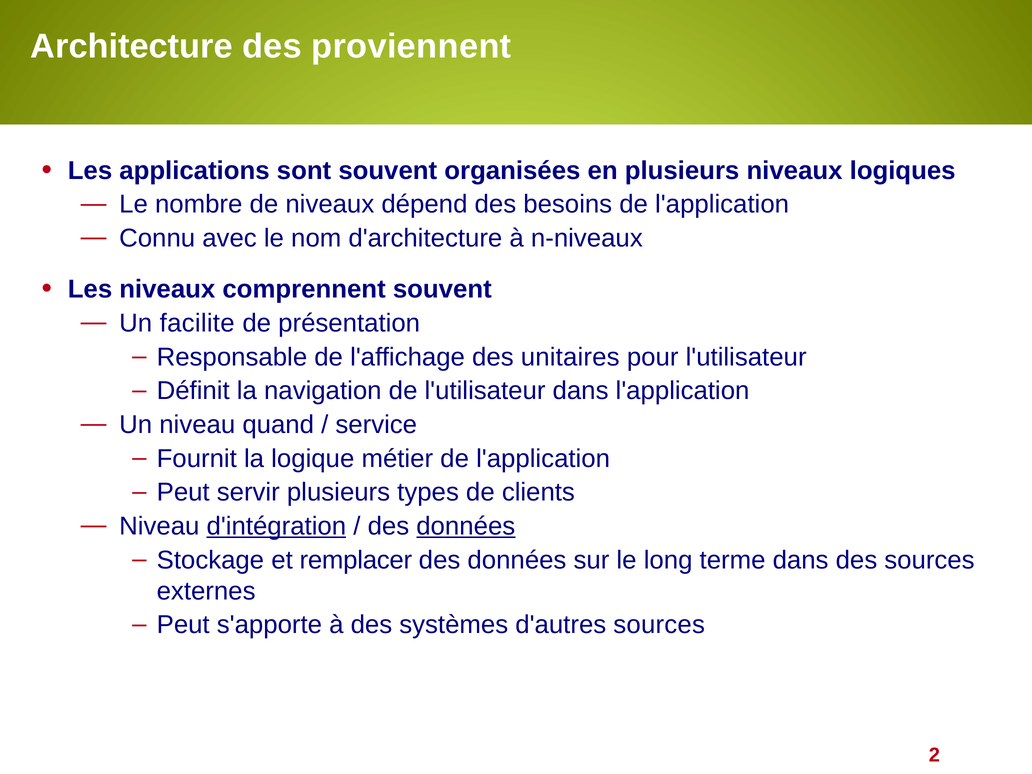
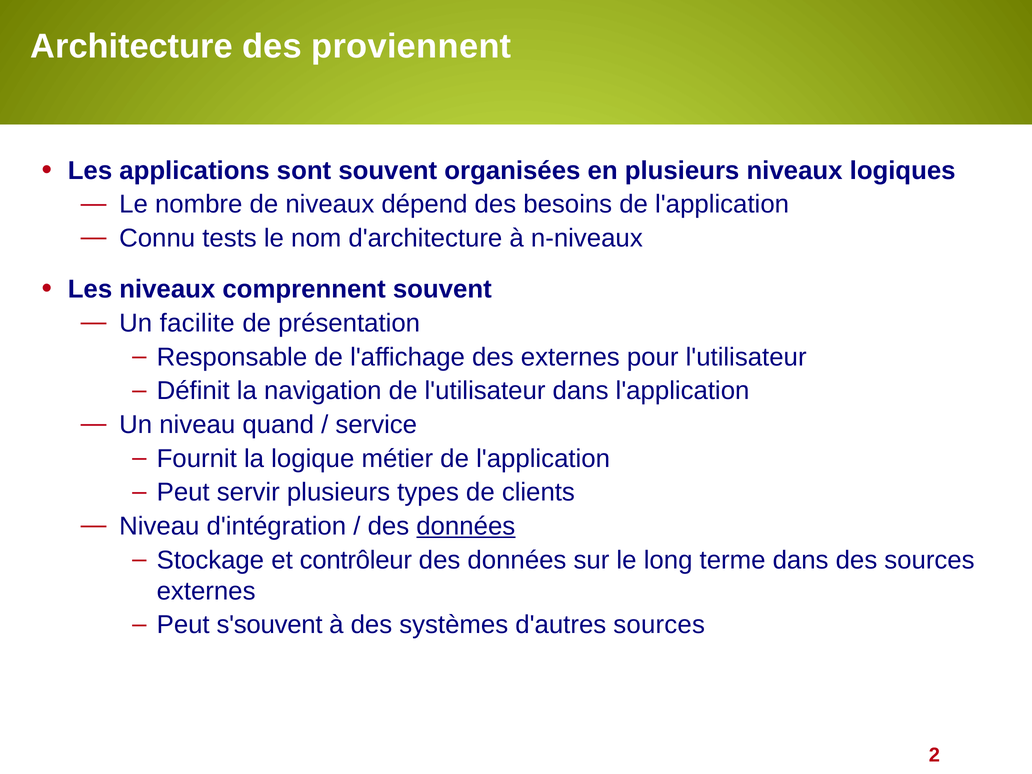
avec: avec -> tests
des unitaires: unitaires -> externes
d'intégration underline: present -> none
remplacer: remplacer -> contrôleur
s'apporte: s'apporte -> s'souvent
